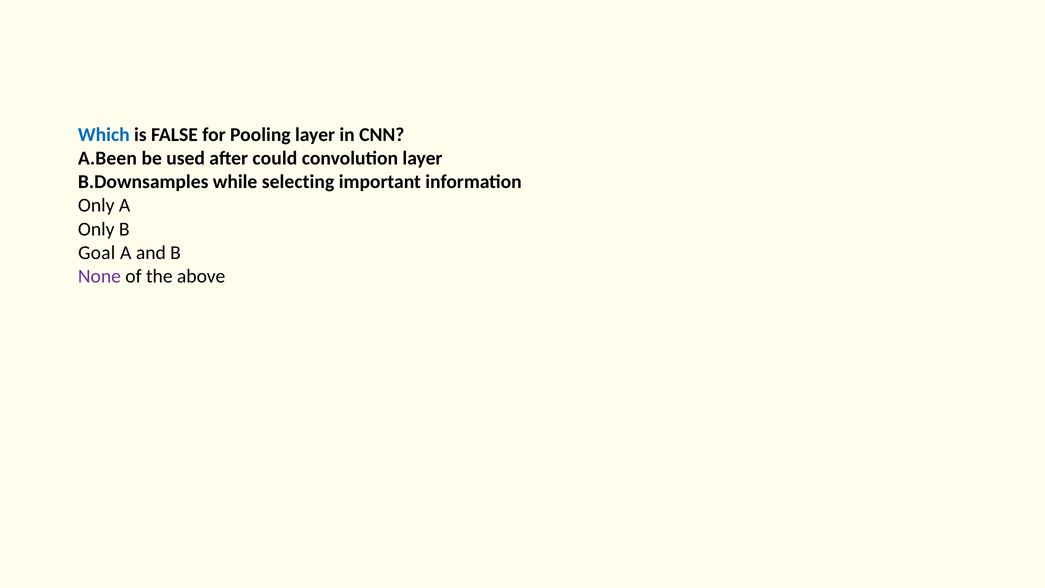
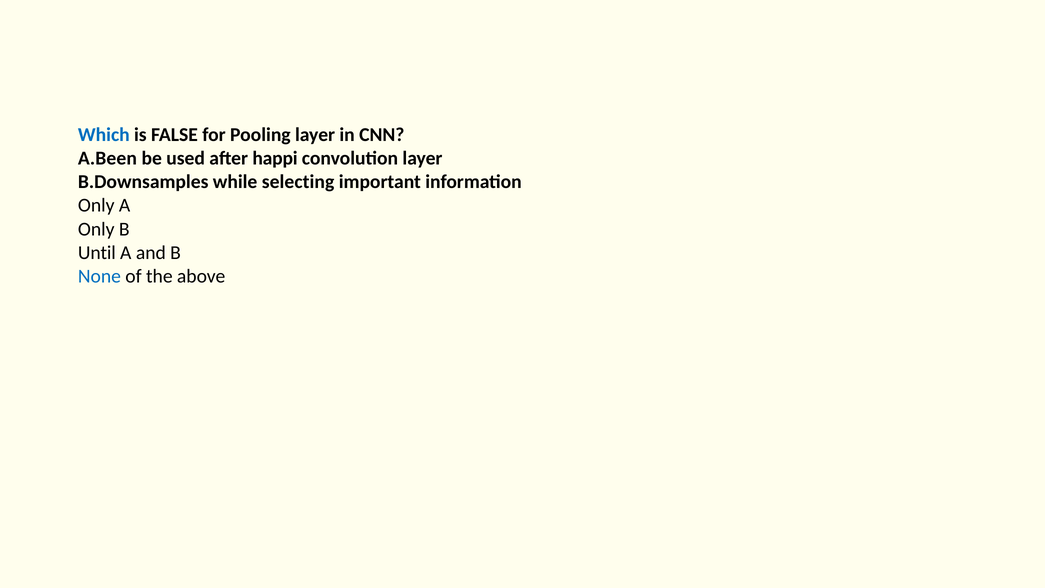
could: could -> happi
Goal: Goal -> Until
None colour: purple -> blue
